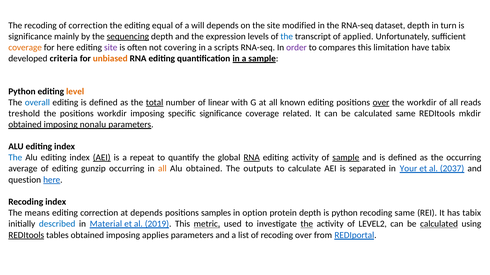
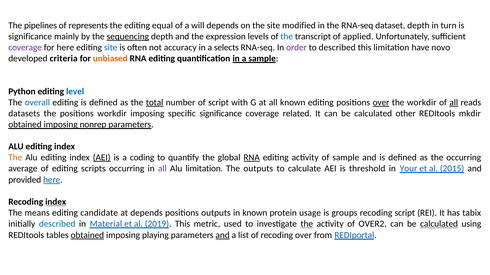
The recoding: recoding -> pipelines
of correction: correction -> represents
coverage at (25, 48) colour: orange -> purple
site at (111, 48) colour: purple -> blue
covering: covering -> accuracy
scripts: scripts -> selects
to compares: compares -> described
have tabix: tabix -> novo
level colour: orange -> blue
of linear: linear -> script
all at (454, 103) underline: none -> present
treshold: treshold -> datasets
calculated same: same -> other
nonalu: nonalu -> nonrep
The at (15, 158) colour: blue -> orange
repeat: repeat -> coding
sample at (346, 158) underline: present -> none
gunzip: gunzip -> scripts
all at (162, 169) colour: orange -> purple
Alu obtained: obtained -> limitation
separated: separated -> threshold
2037: 2037 -> 2015
question: question -> provided
index at (56, 202) underline: none -> present
editing correction: correction -> candidate
positions samples: samples -> outputs
in option: option -> known
protein depth: depth -> usage
is python: python -> groups
recoding same: same -> script
metric underline: present -> none
LEVEL2: LEVEL2 -> OVER2
REDItools at (26, 236) underline: present -> none
obtained at (87, 236) underline: none -> present
applies: applies -> playing
and at (223, 236) underline: none -> present
